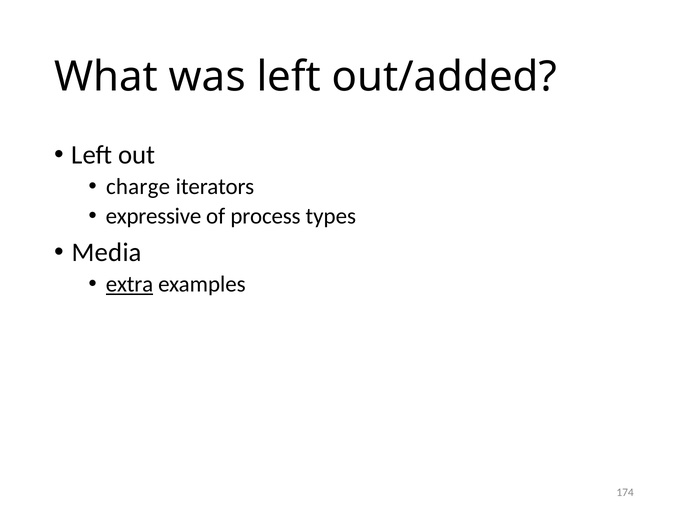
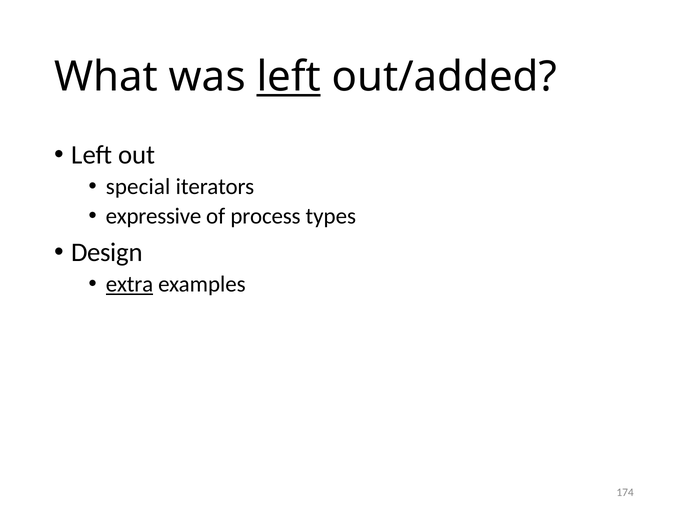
left at (289, 77) underline: none -> present
charge: charge -> special
Media: Media -> Design
